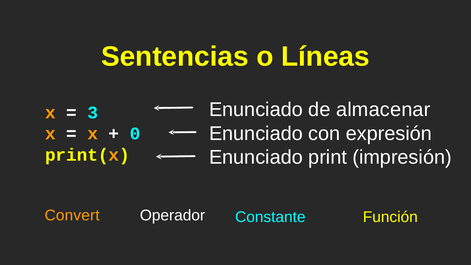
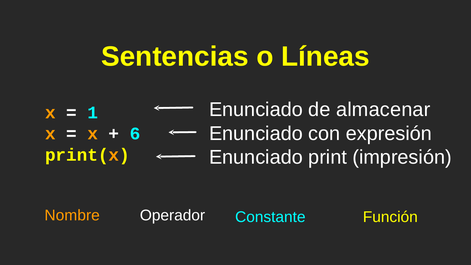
3: 3 -> 1
0: 0 -> 6
Convert: Convert -> Nombre
